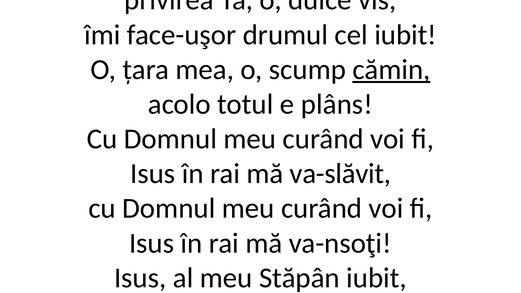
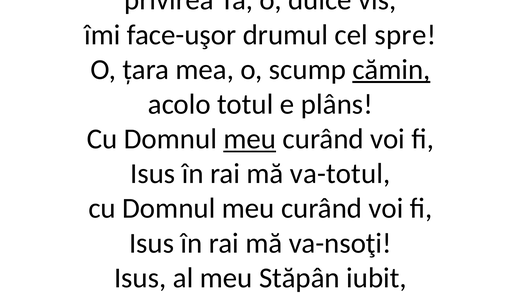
cel iubit: iubit -> spre
meu at (250, 139) underline: none -> present
va-slăvit: va-slăvit -> va-totul
